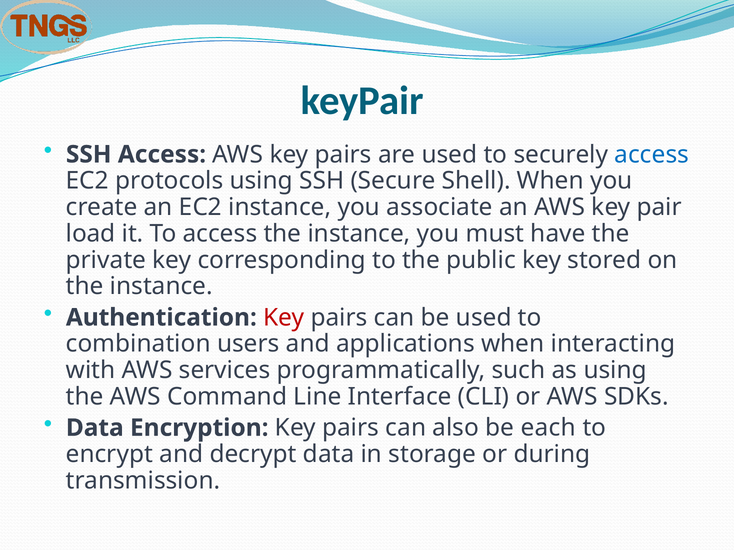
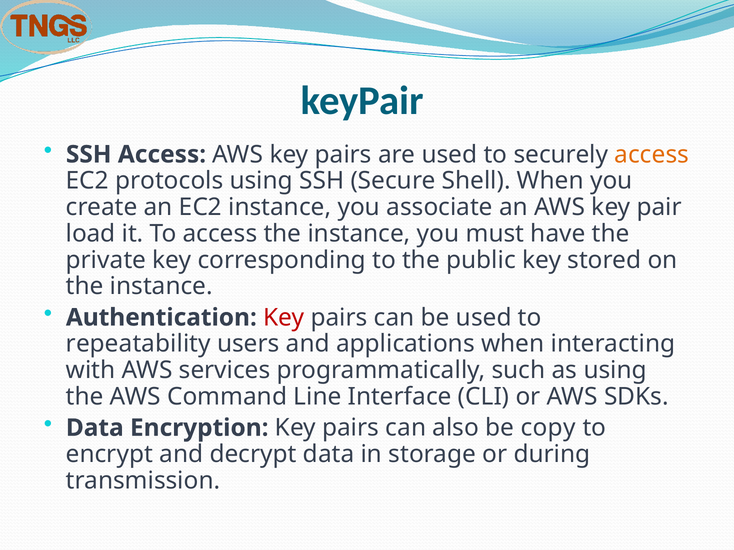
access at (652, 155) colour: blue -> orange
combination: combination -> repeatability
each: each -> copy
